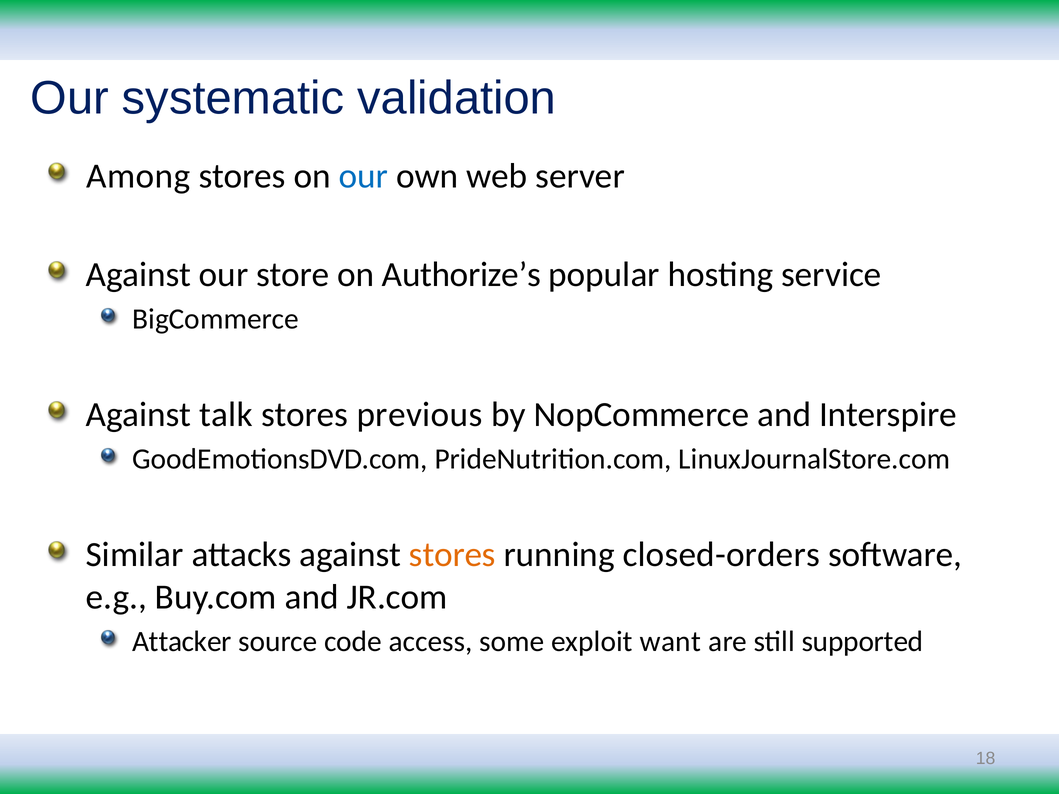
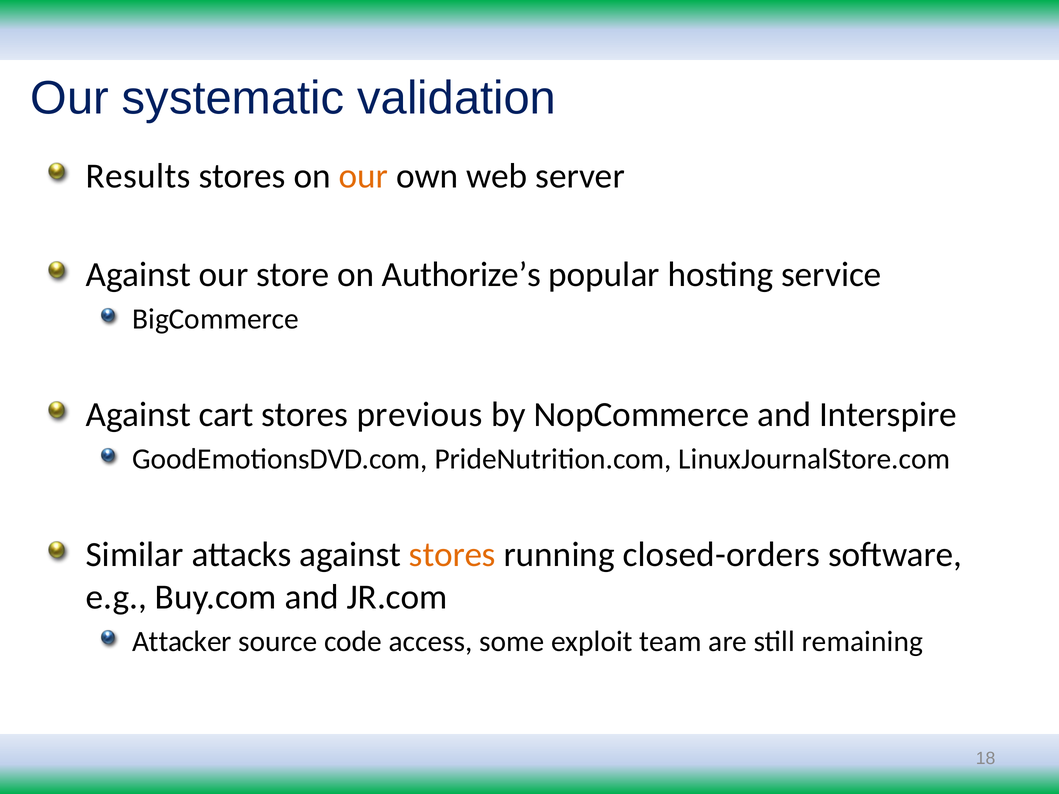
Among: Among -> Results
our at (363, 176) colour: blue -> orange
talk: talk -> cart
want: want -> team
supported: supported -> remaining
